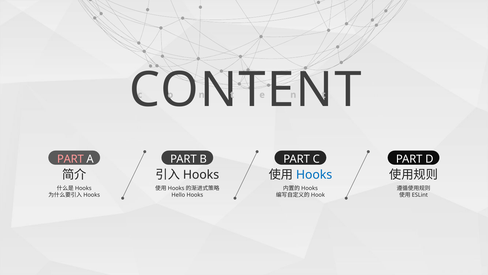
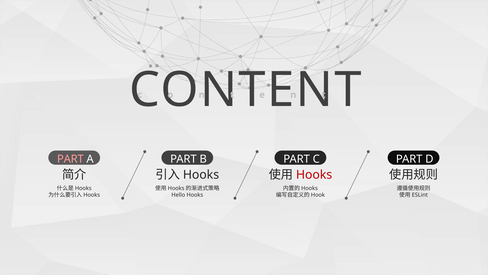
Hooks at (314, 174) colour: blue -> red
